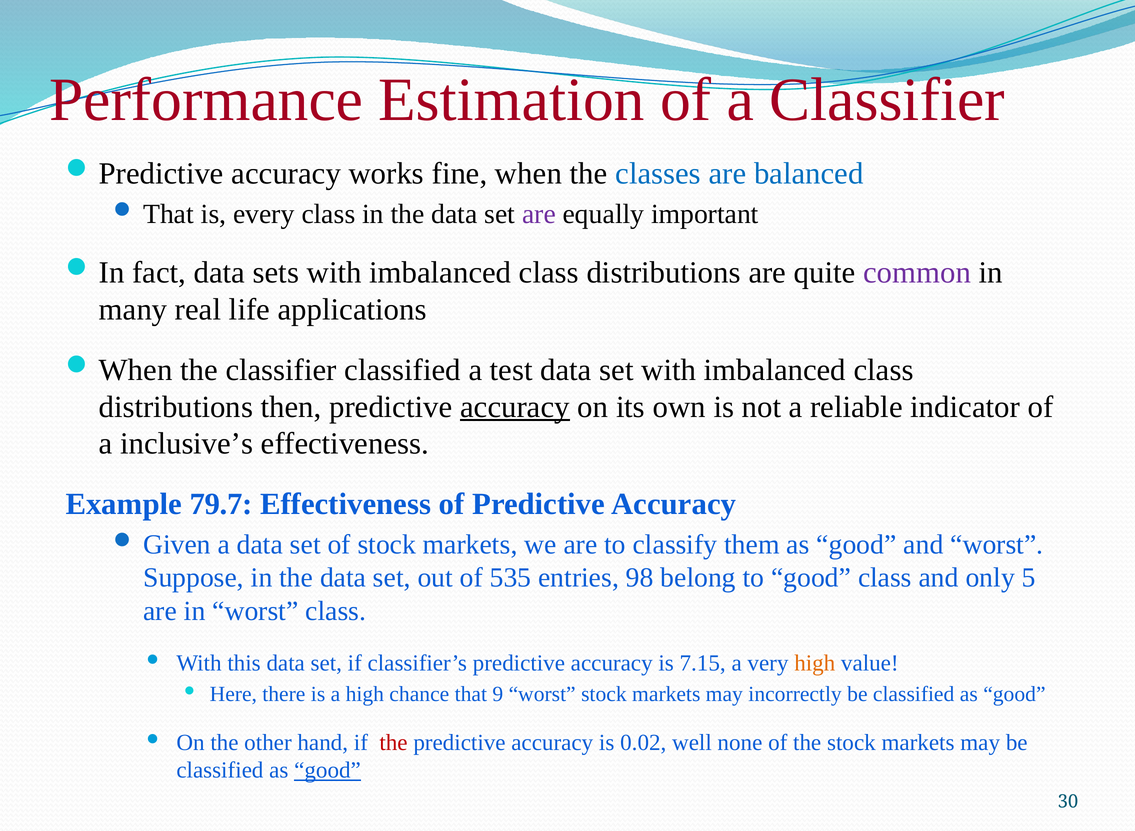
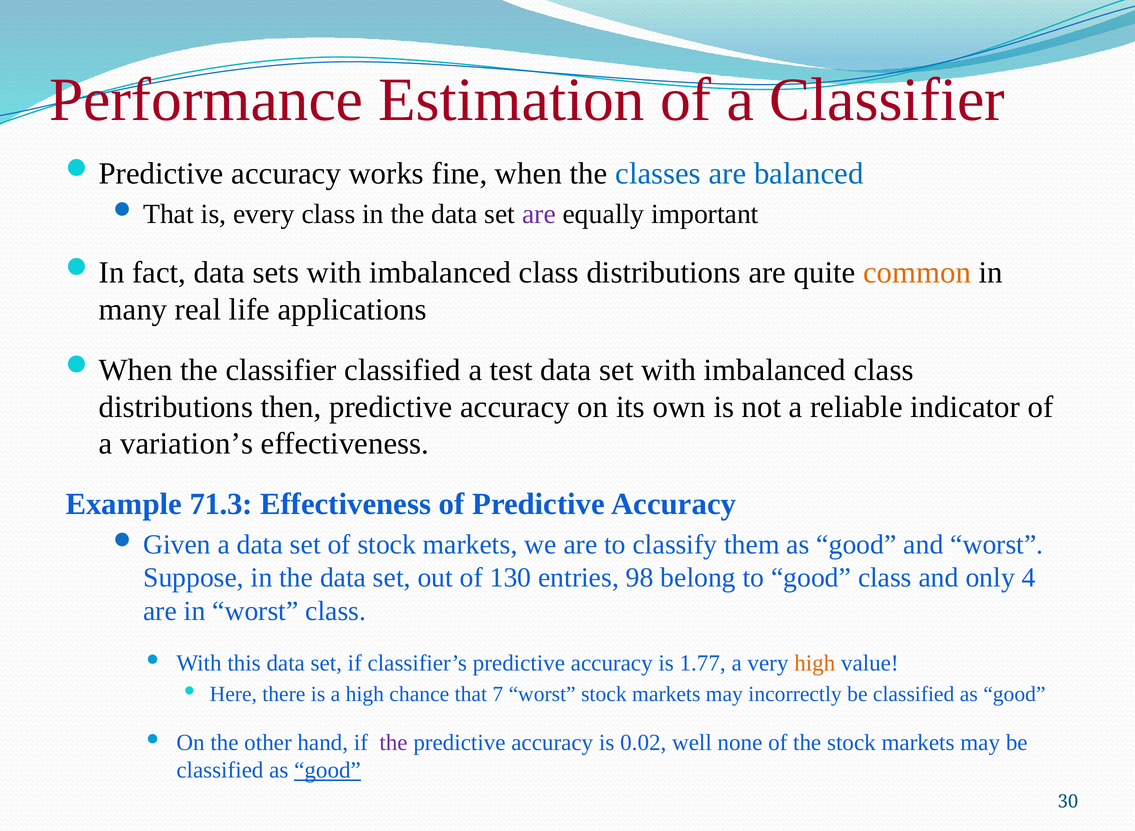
common colour: purple -> orange
accuracy at (515, 407) underline: present -> none
inclusive’s: inclusive’s -> variation’s
79.7: 79.7 -> 71.3
535: 535 -> 130
5: 5 -> 4
7.15: 7.15 -> 1.77
9: 9 -> 7
the at (394, 743) colour: red -> purple
